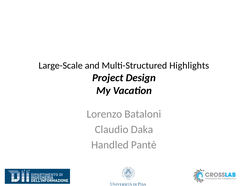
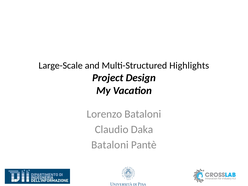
Handled at (110, 145): Handled -> Bataloni
